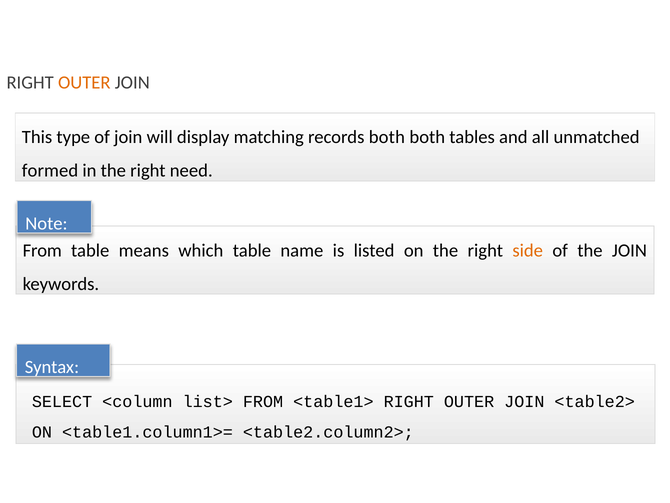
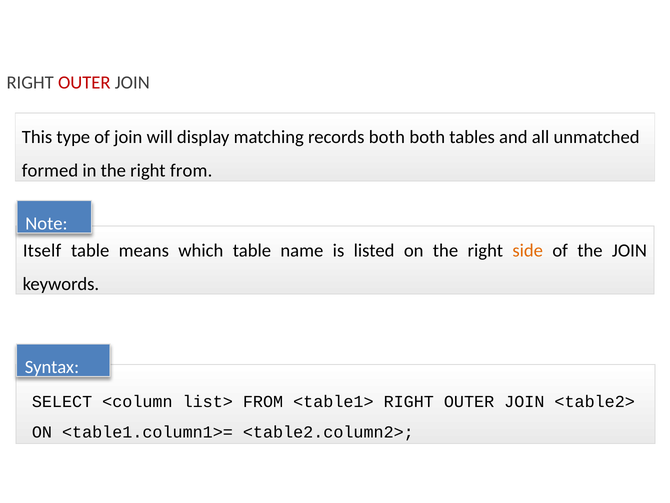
OUTER at (84, 83) colour: orange -> red
right need: need -> from
From at (42, 250): From -> Itself
